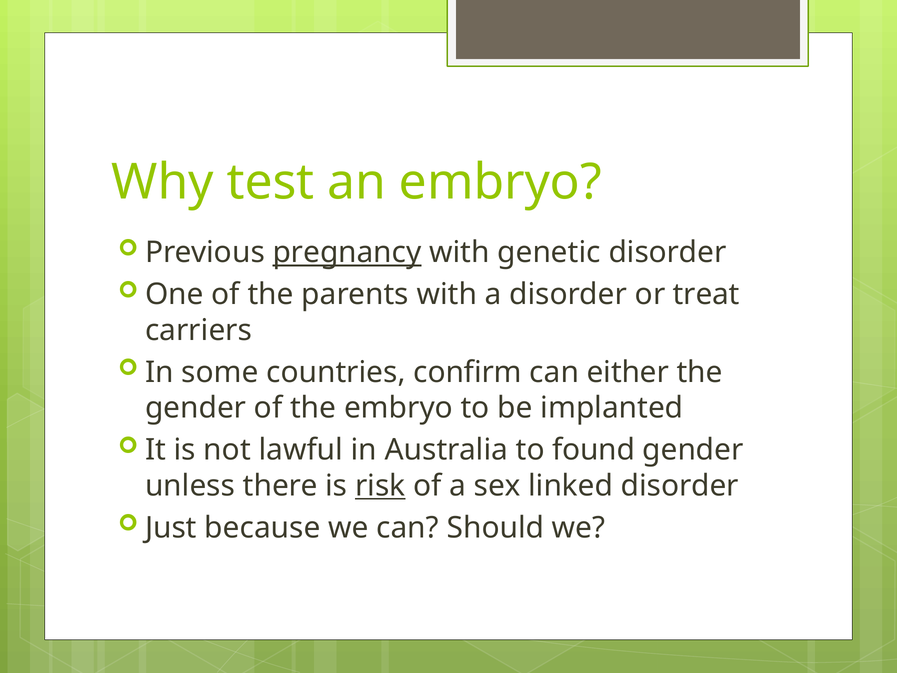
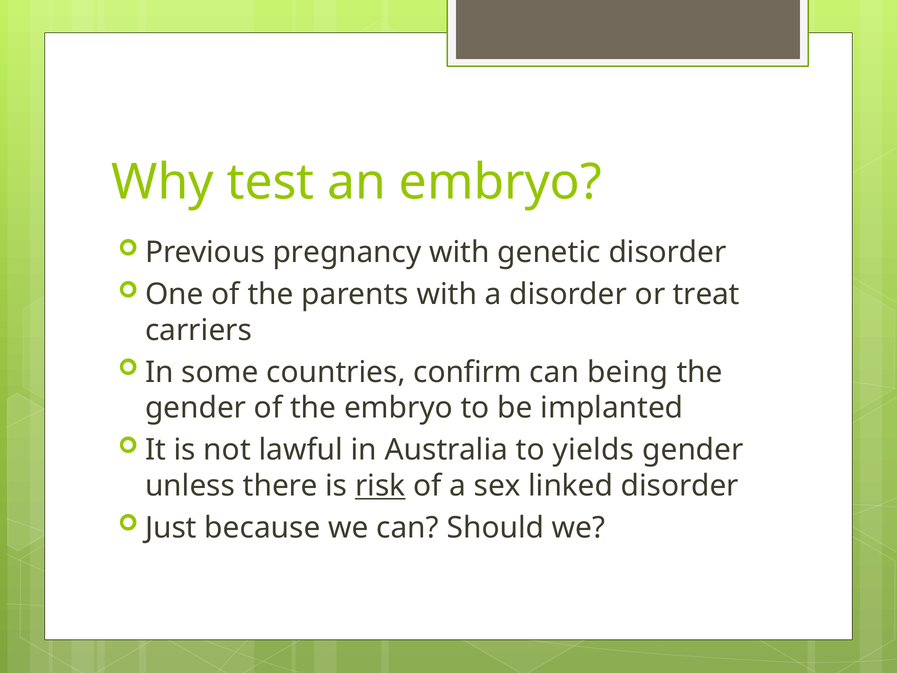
pregnancy underline: present -> none
either: either -> being
found: found -> yields
